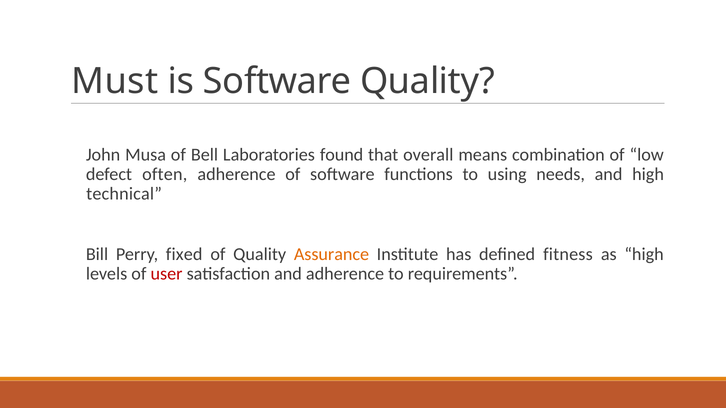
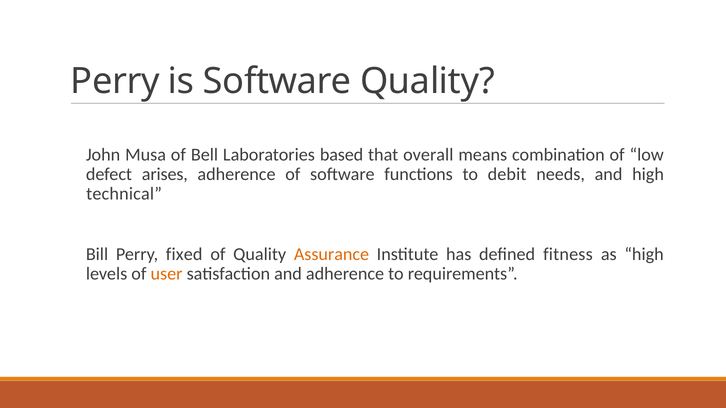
Must at (115, 81): Must -> Perry
found: found -> based
often: often -> arises
using: using -> debit
user colour: red -> orange
